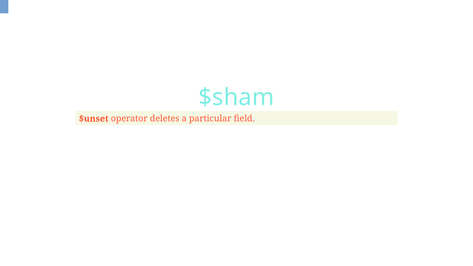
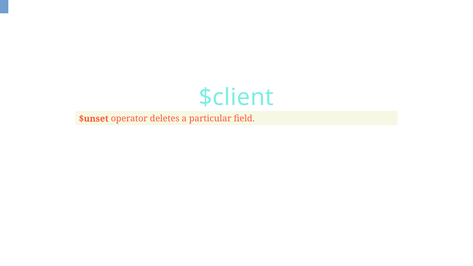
$sham: $sham -> $client
